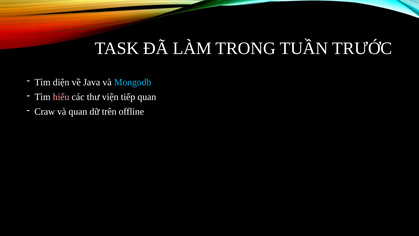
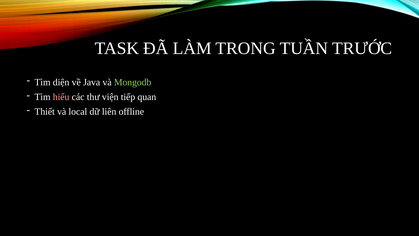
Mongodb colour: light blue -> light green
Craw: Craw -> Thiết
và quan: quan -> local
trên: trên -> liên
